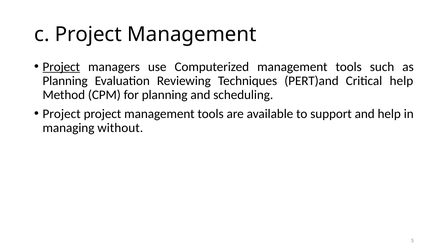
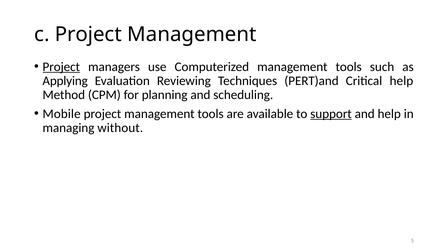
Planning at (65, 81): Planning -> Applying
Project at (62, 114): Project -> Mobile
support underline: none -> present
